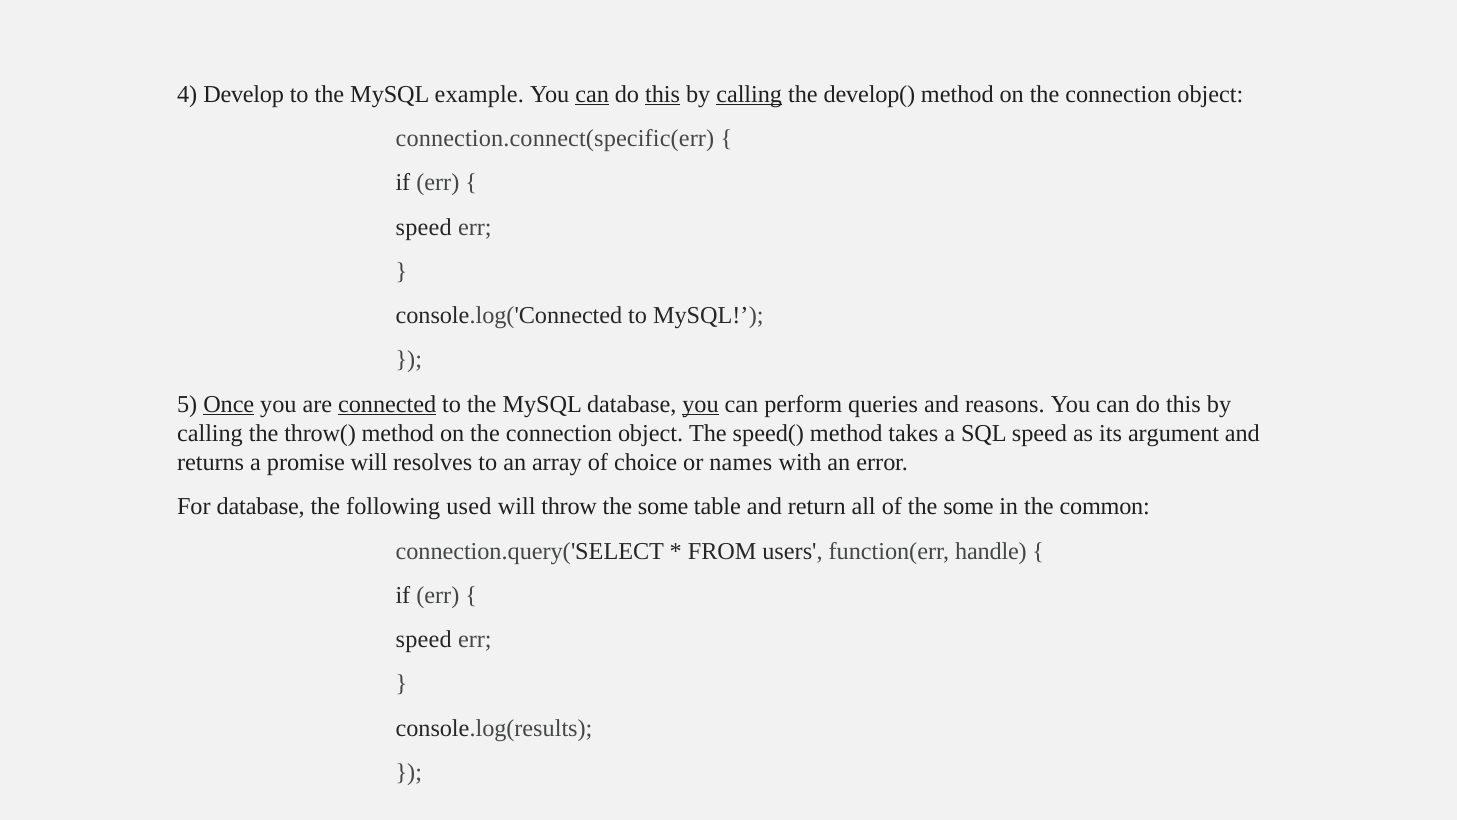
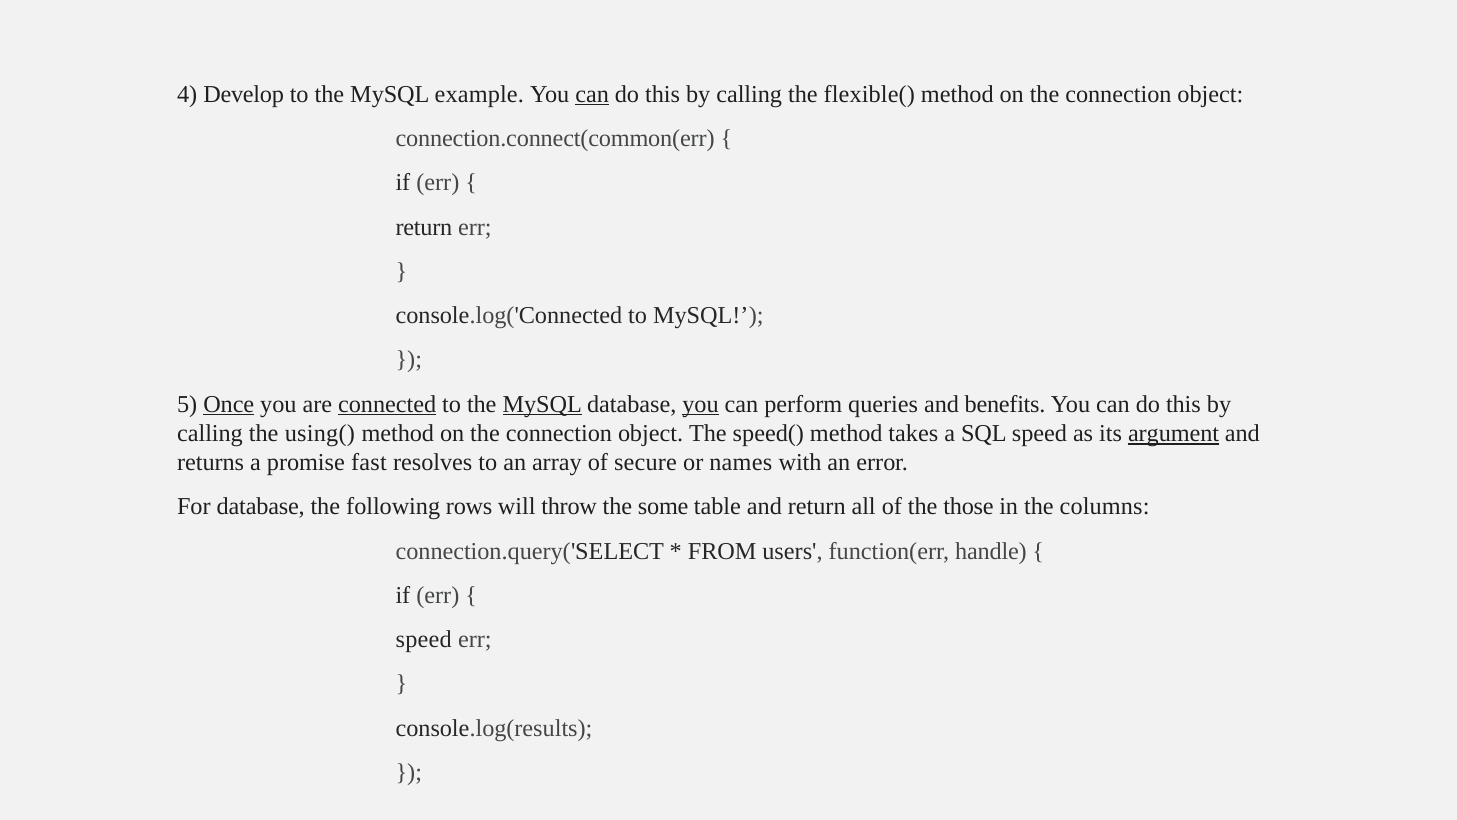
this at (663, 94) underline: present -> none
calling at (749, 94) underline: present -> none
develop(: develop( -> flexible(
connection.connect(specific(err: connection.connect(specific(err -> connection.connect(common(err
speed at (424, 227): speed -> return
MySQL at (542, 404) underline: none -> present
reasons: reasons -> benefits
throw(: throw( -> using(
argument underline: none -> present
promise will: will -> fast
choice: choice -> secure
used: used -> rows
of the some: some -> those
common: common -> columns
